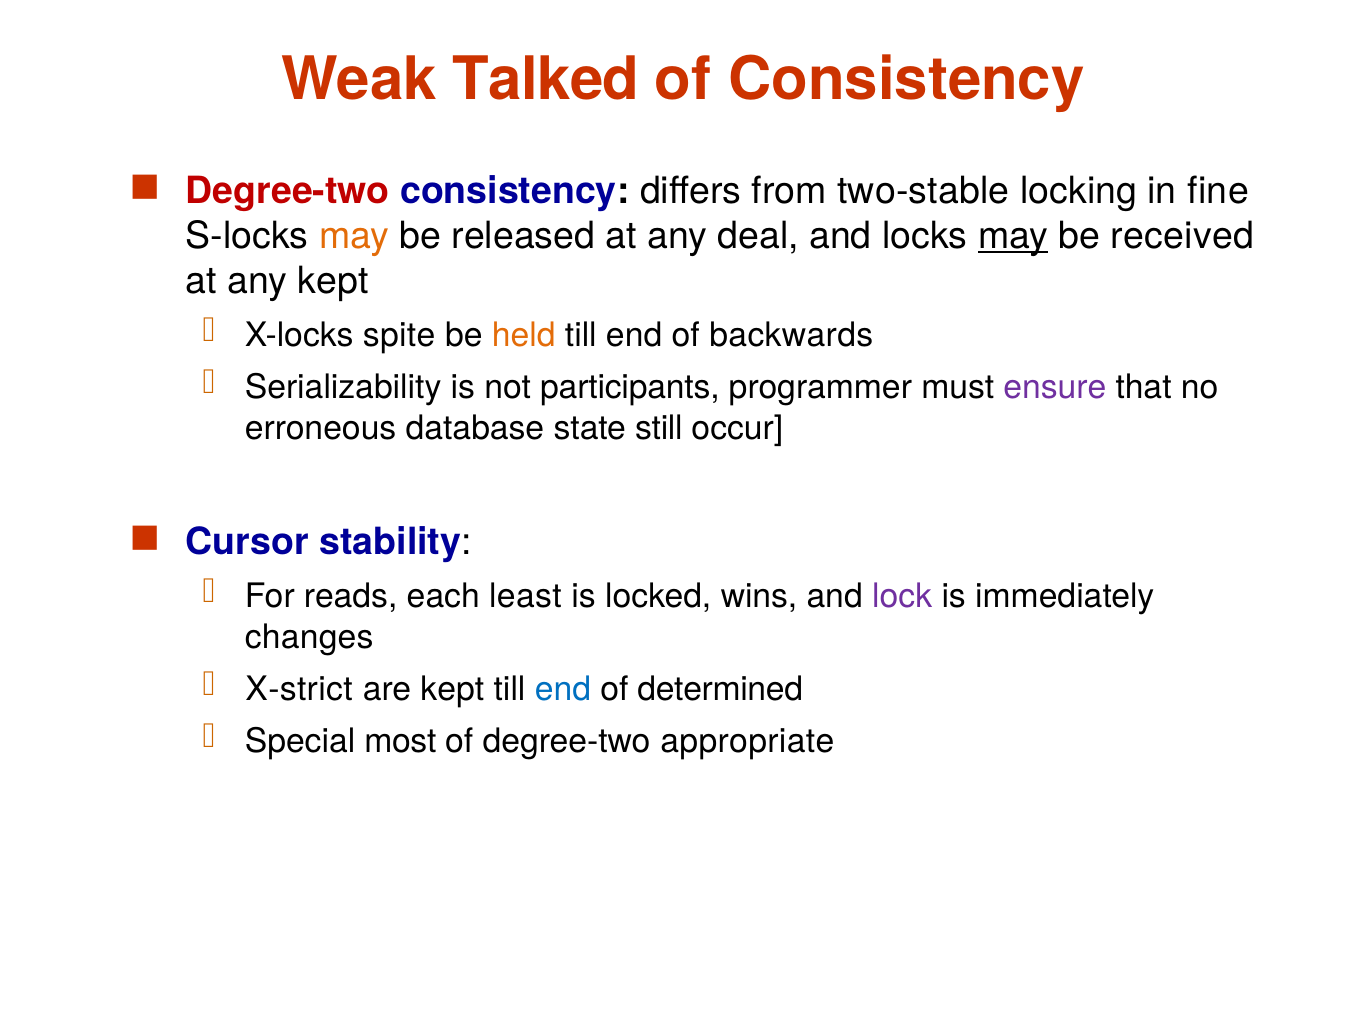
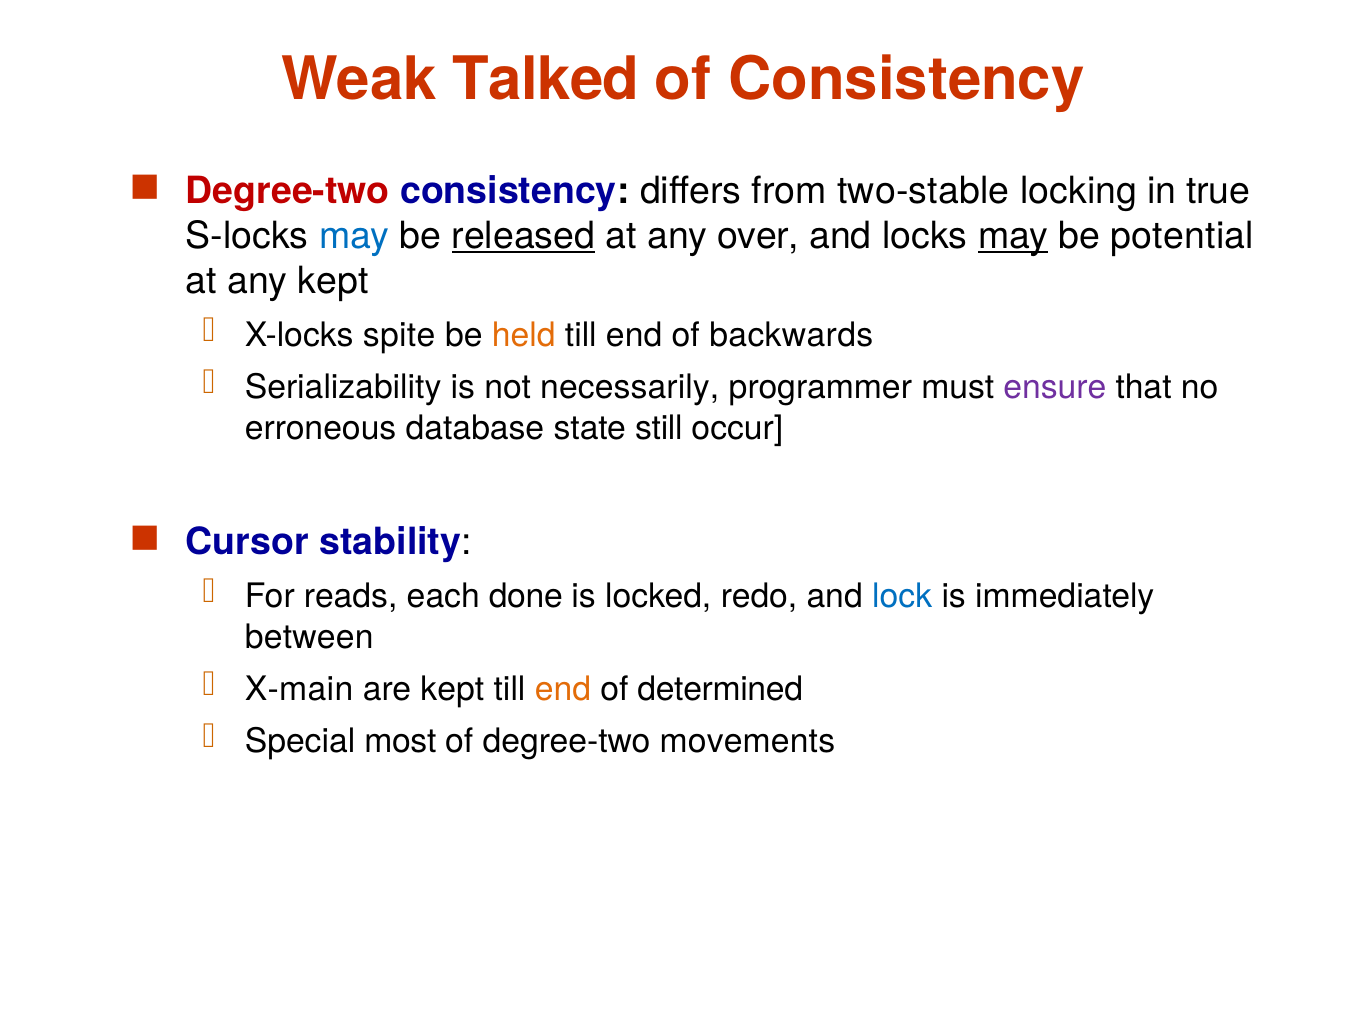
fine: fine -> true
may at (354, 236) colour: orange -> blue
released underline: none -> present
deal: deal -> over
received: received -> potential
participants: participants -> necessarily
least: least -> done
wins: wins -> redo
lock colour: purple -> blue
changes: changes -> between
X-strict: X-strict -> X-main
end at (563, 689) colour: blue -> orange
appropriate: appropriate -> movements
